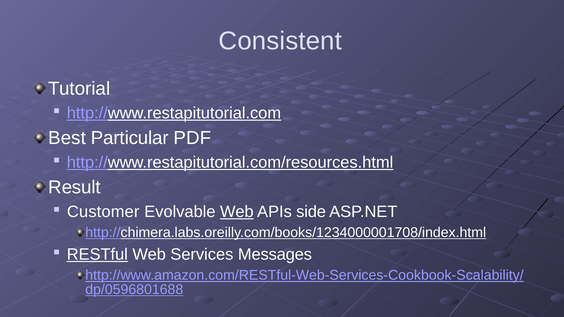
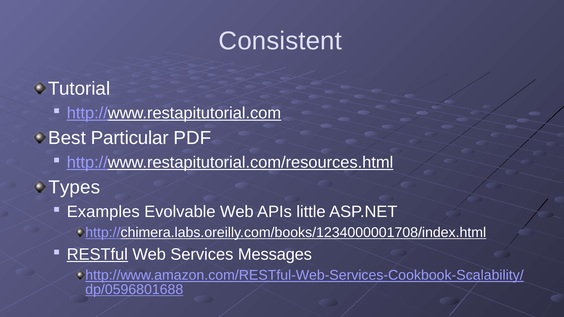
Result: Result -> Types
Customer: Customer -> Examples
Web at (237, 212) underline: present -> none
side: side -> little
